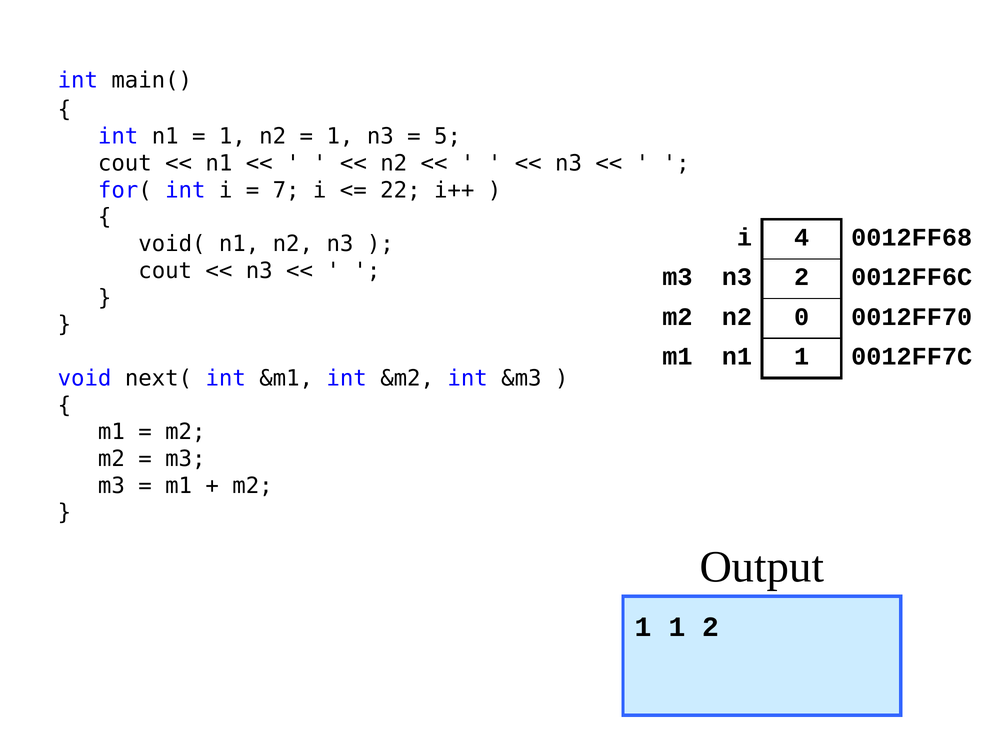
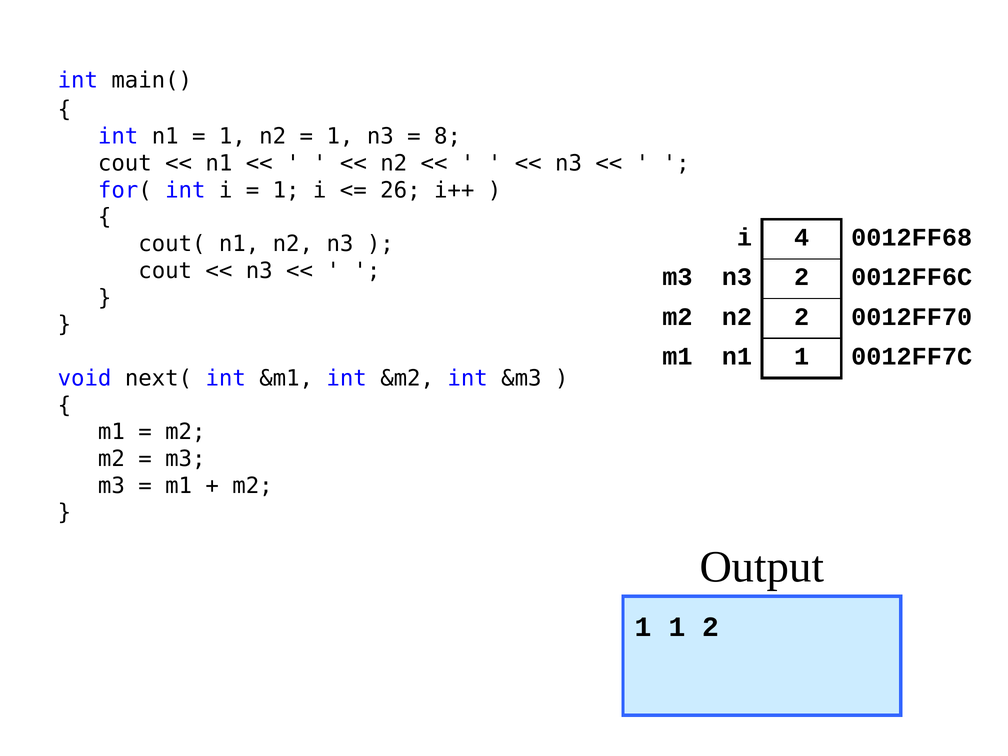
5: 5 -> 8
7 at (286, 190): 7 -> 1
22: 22 -> 26
void(: void( -> cout(
n2 0: 0 -> 2
